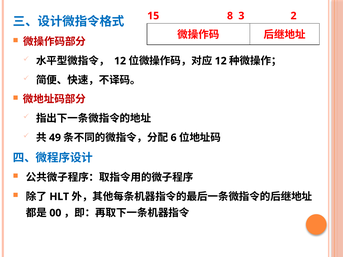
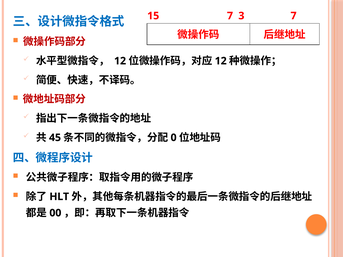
15 8: 8 -> 7
3 2: 2 -> 7
49: 49 -> 45
6: 6 -> 0
